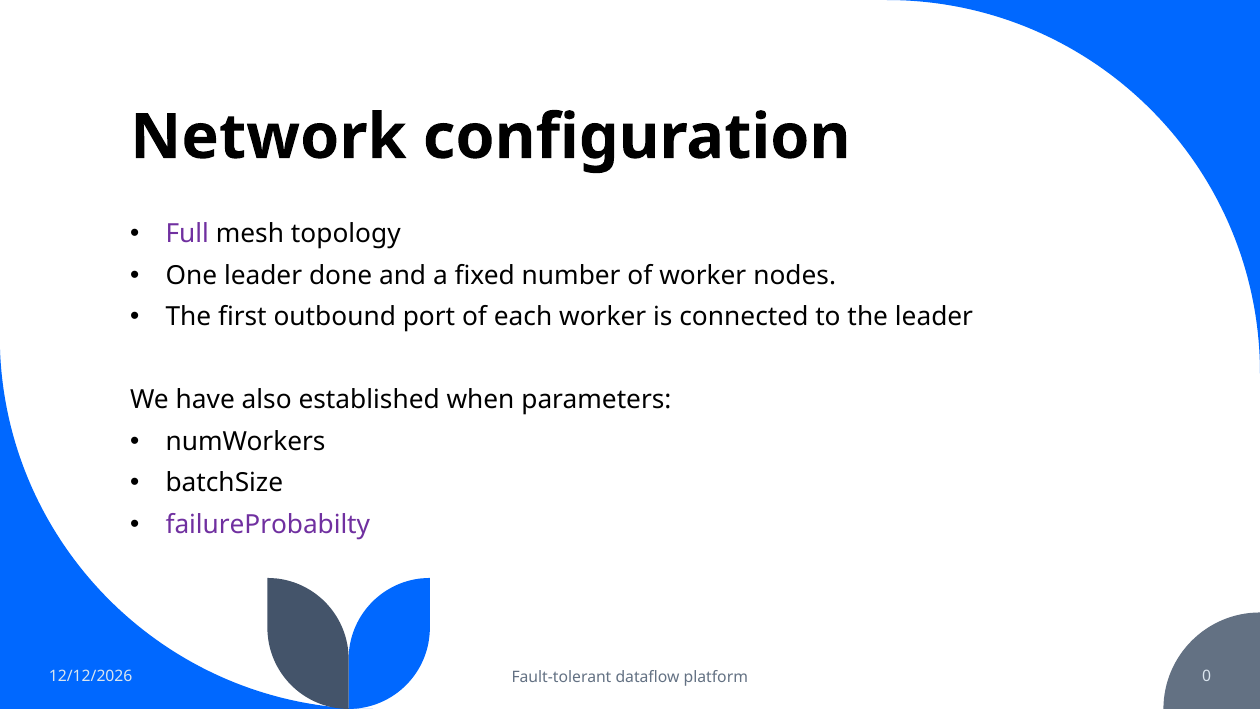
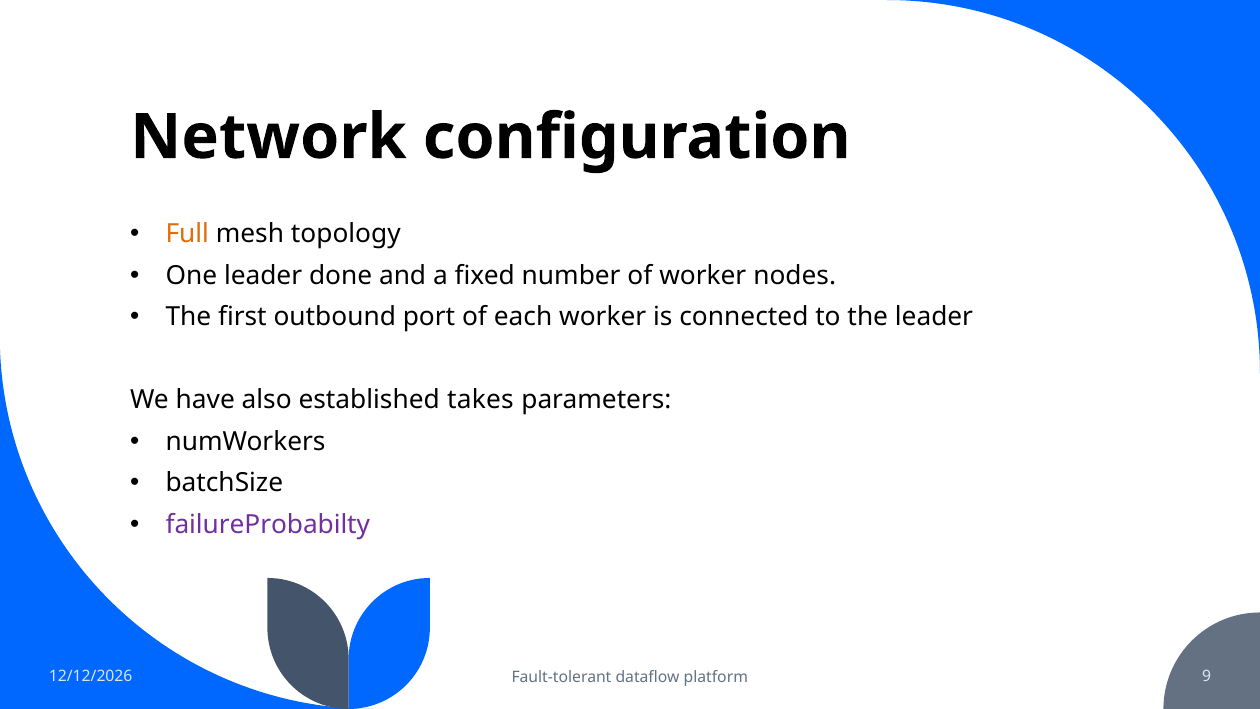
Full colour: purple -> orange
when: when -> takes
0: 0 -> 9
